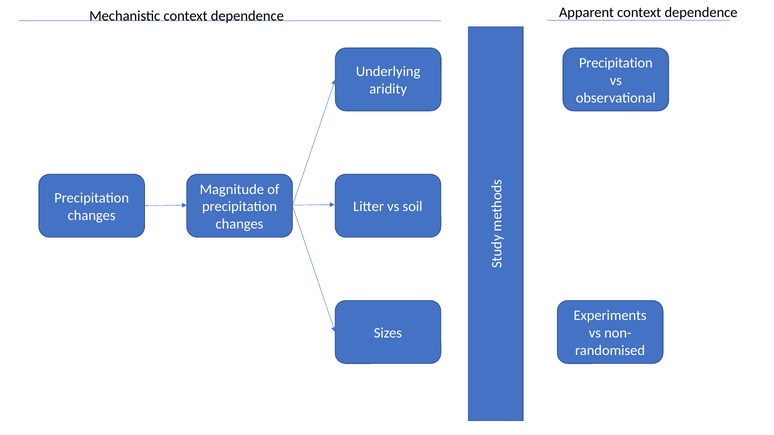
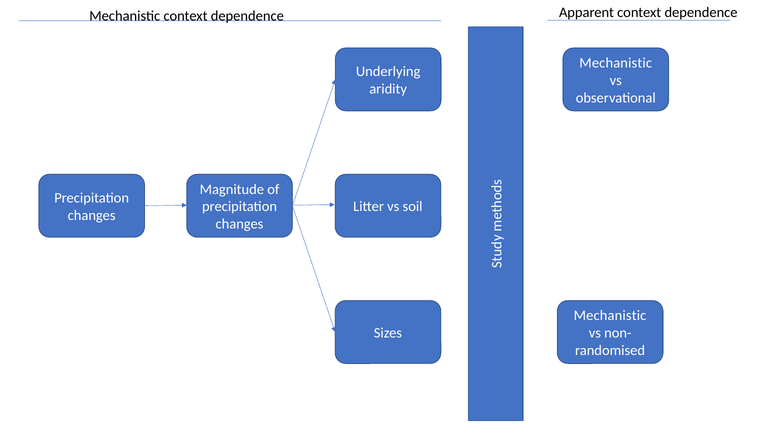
Precipitation at (616, 63): Precipitation -> Mechanistic
Experiments at (610, 316): Experiments -> Mechanistic
